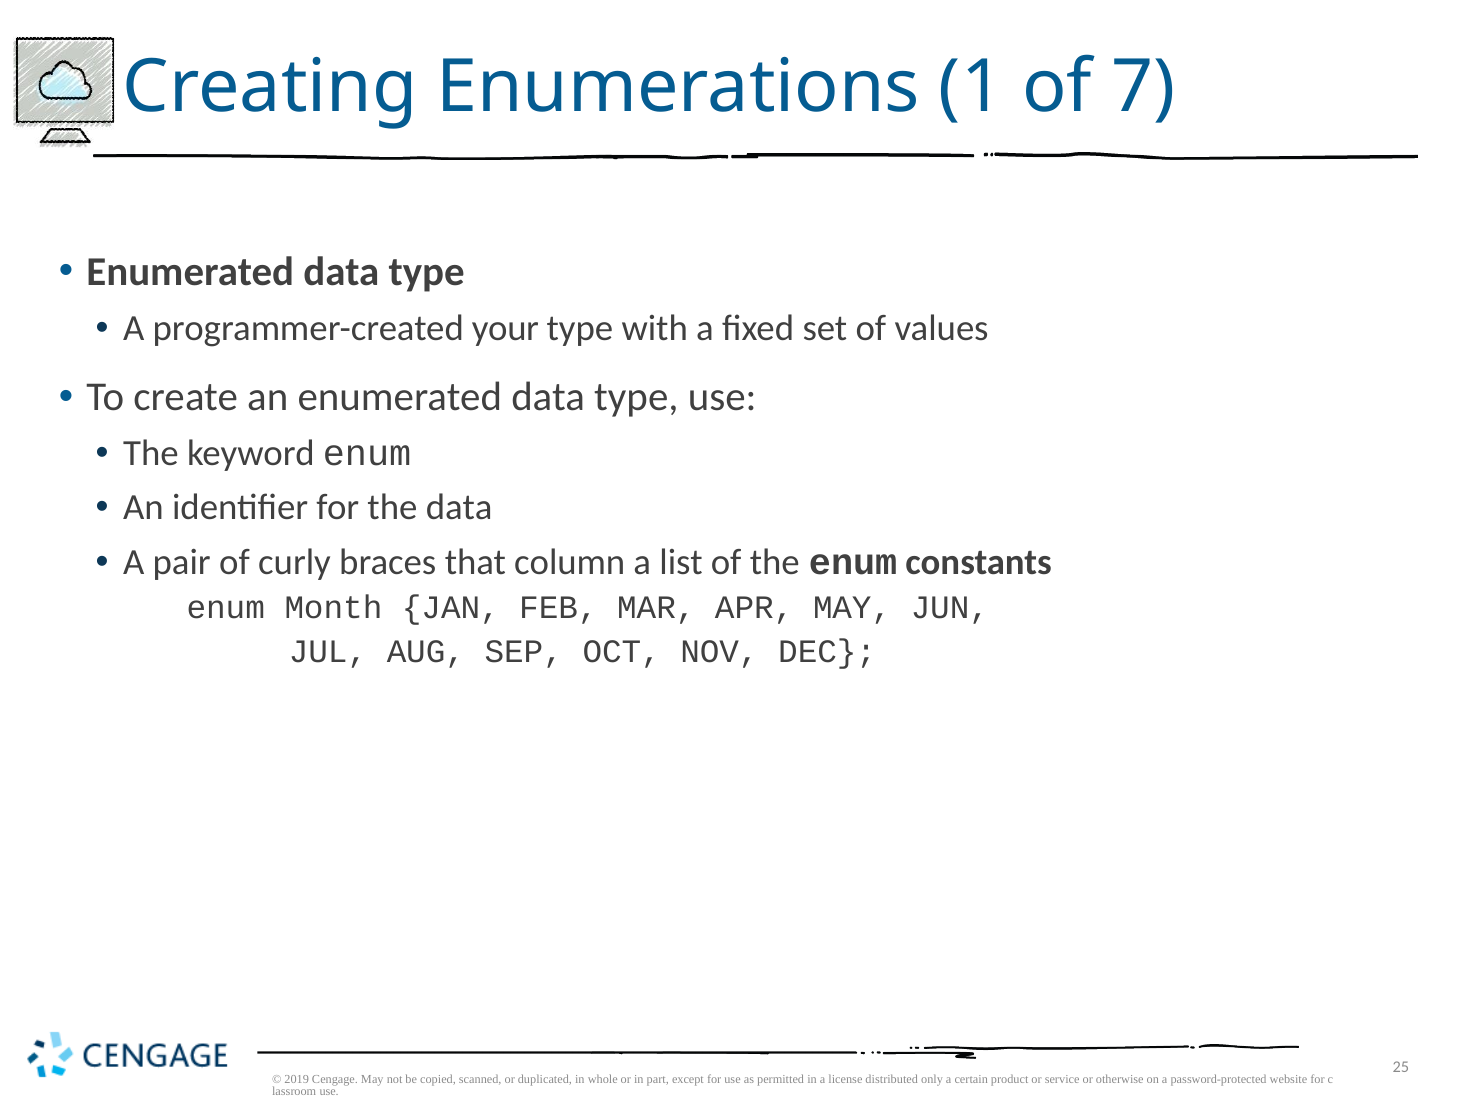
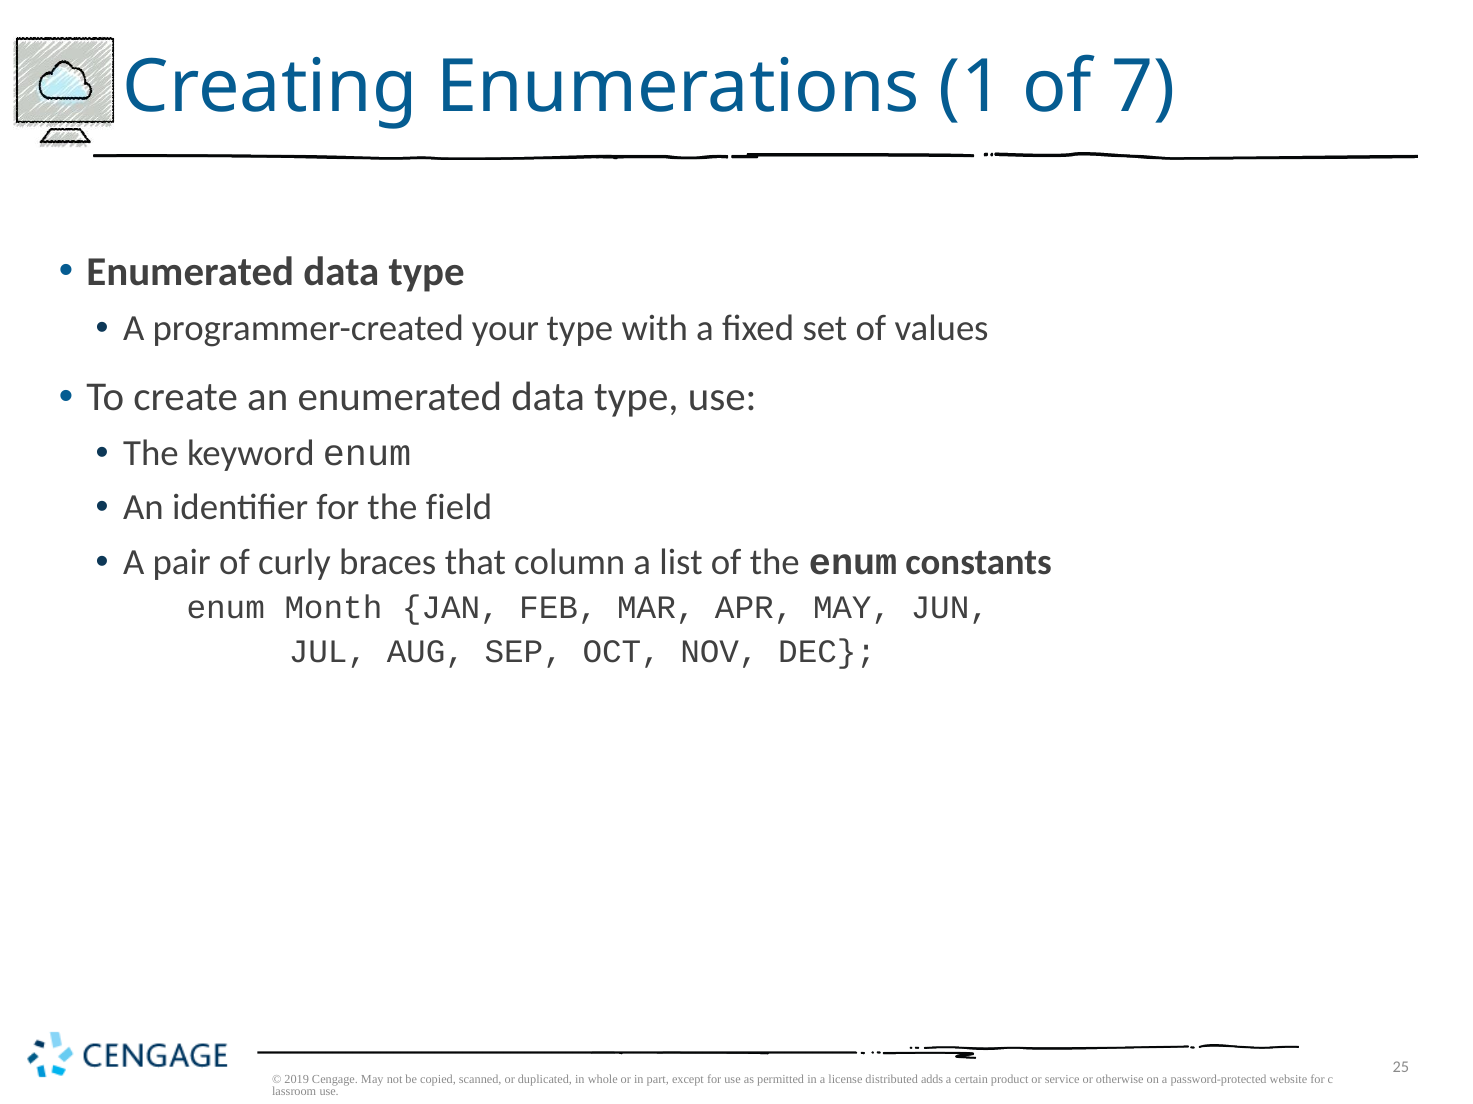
the data: data -> field
only: only -> adds
